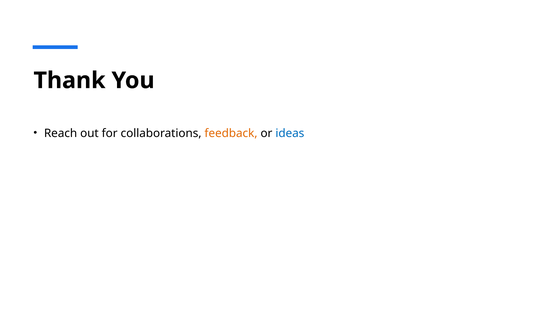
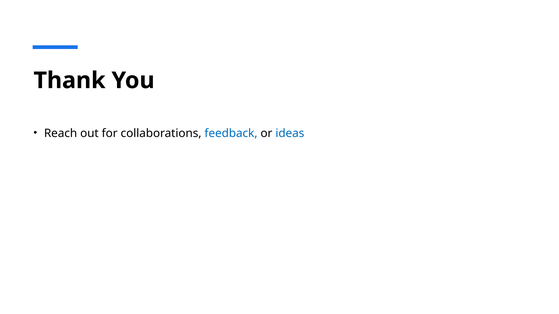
feedback colour: orange -> blue
